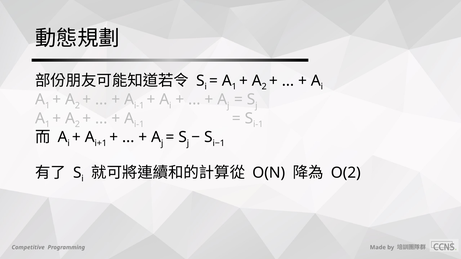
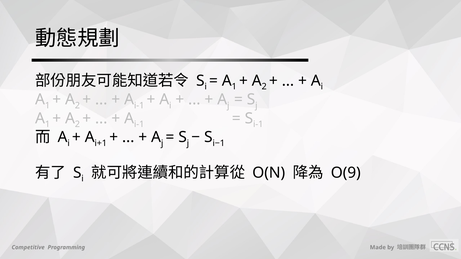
O(2: O(2 -> O(9
